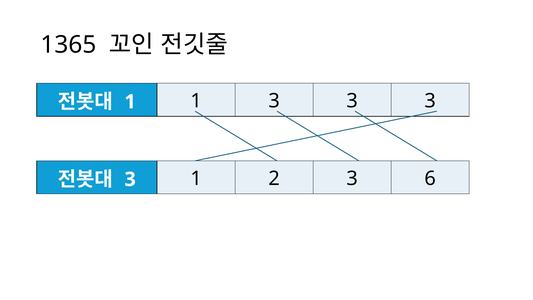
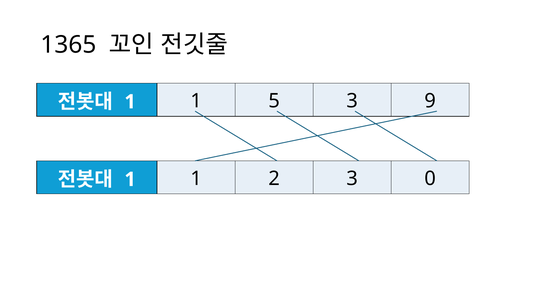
1 3: 3 -> 5
3 at (430, 101): 3 -> 9
3 at (130, 179): 3 -> 1
6: 6 -> 0
